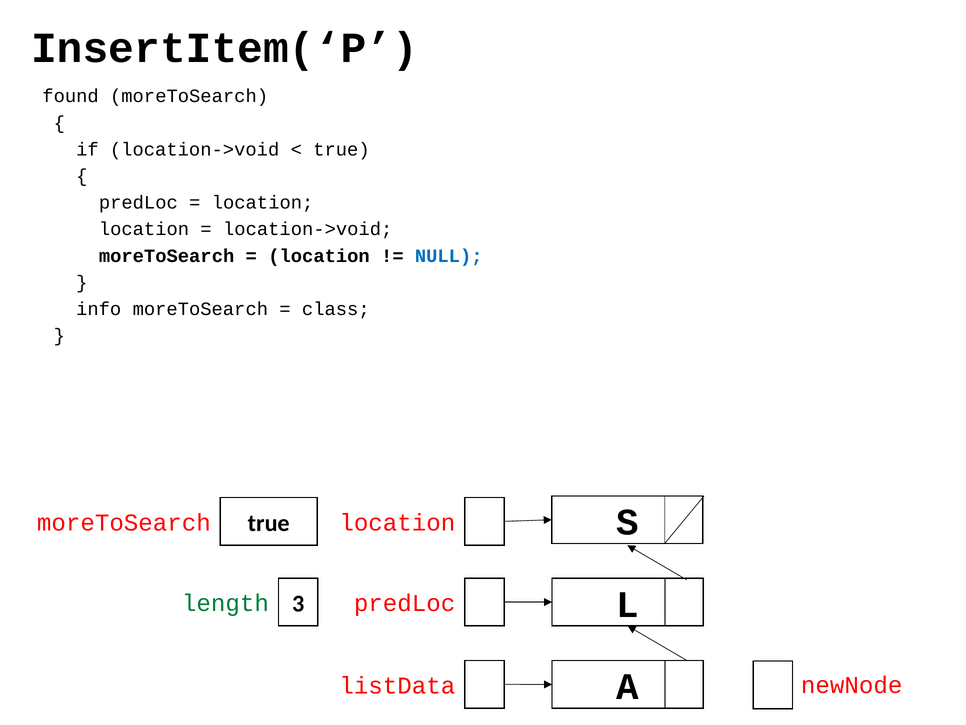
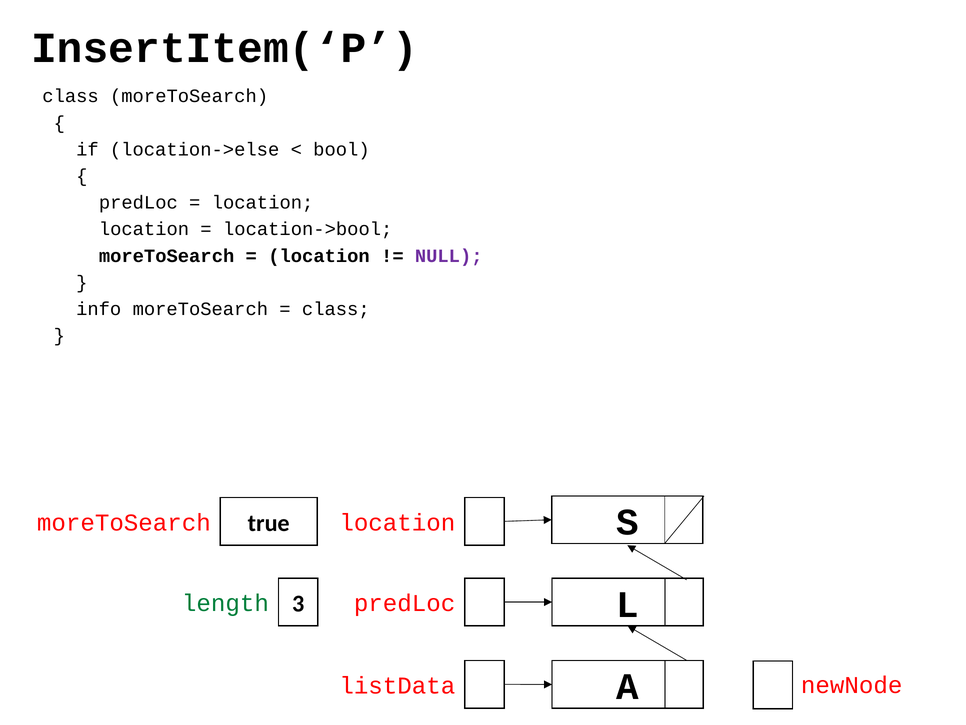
found at (71, 96): found -> class
if location->void: location->void -> location->else
true at (341, 149): true -> bool
location->void at (308, 229): location->void -> location->bool
NULL colour: blue -> purple
